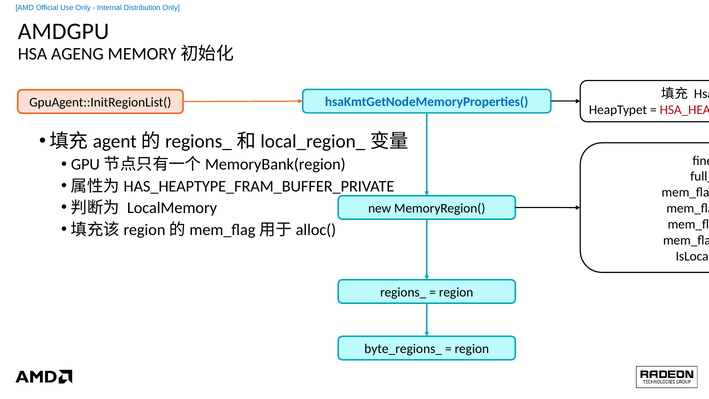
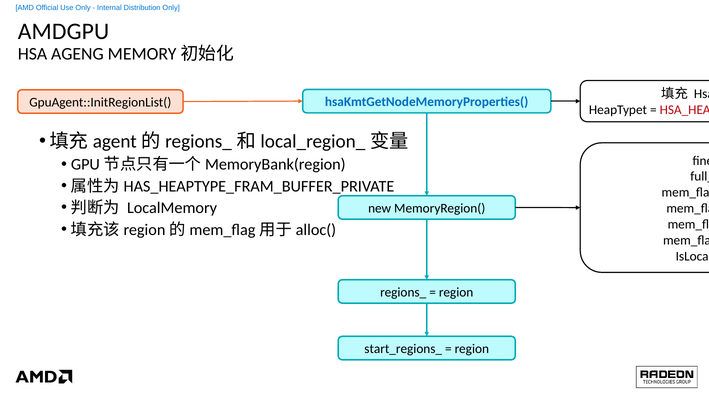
byte_regions_: byte_regions_ -> start_regions_
